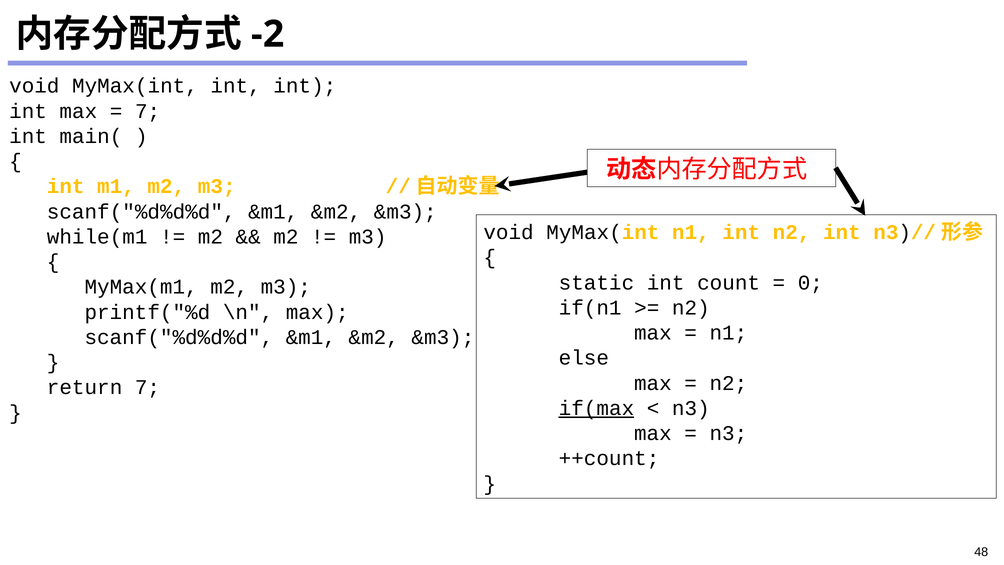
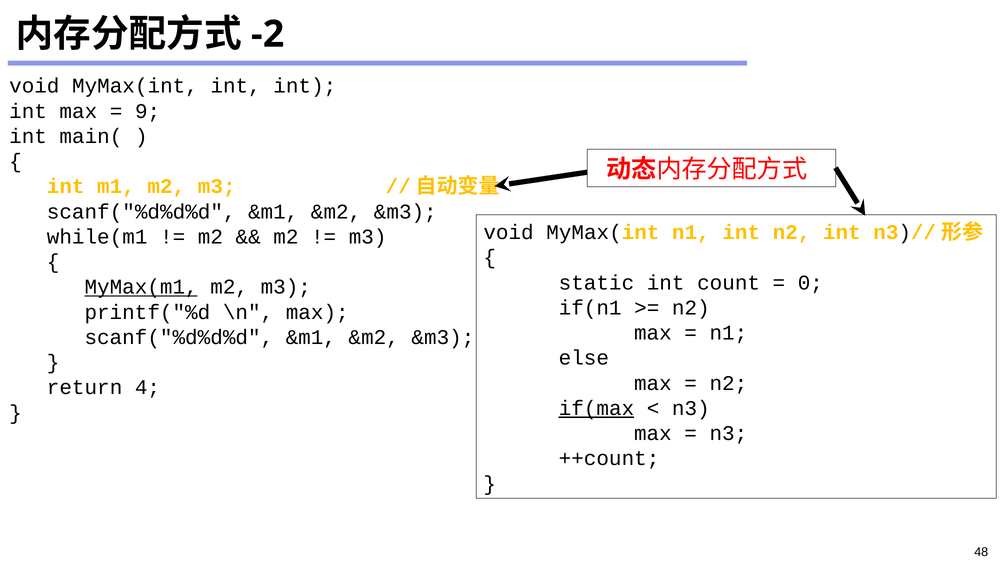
7 at (148, 111): 7 -> 9
MyMax(m1 underline: none -> present
return 7: 7 -> 4
